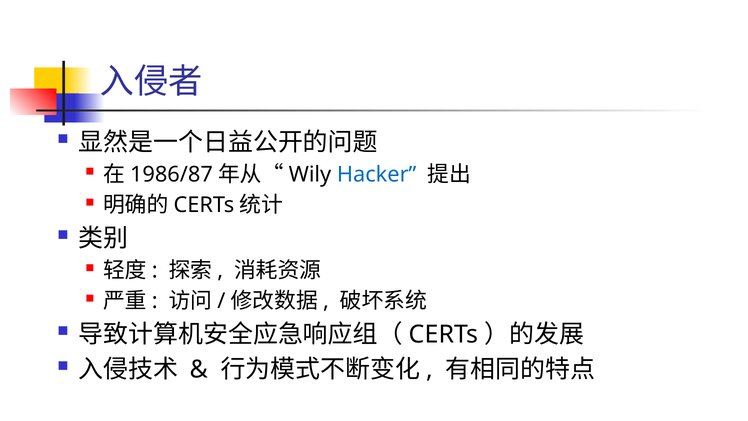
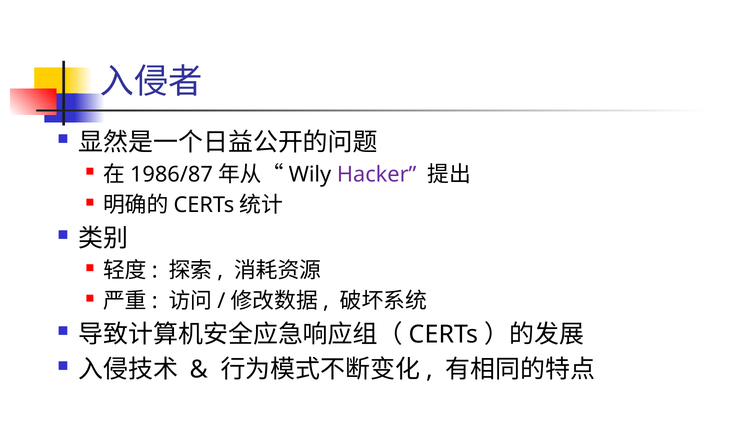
Hacker colour: blue -> purple
